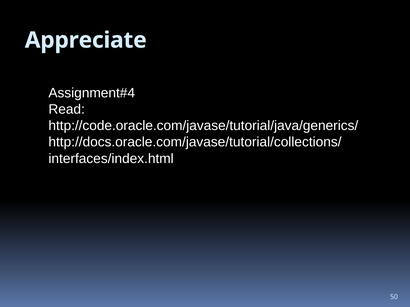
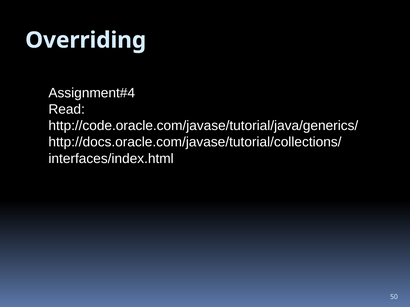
Appreciate: Appreciate -> Overriding
